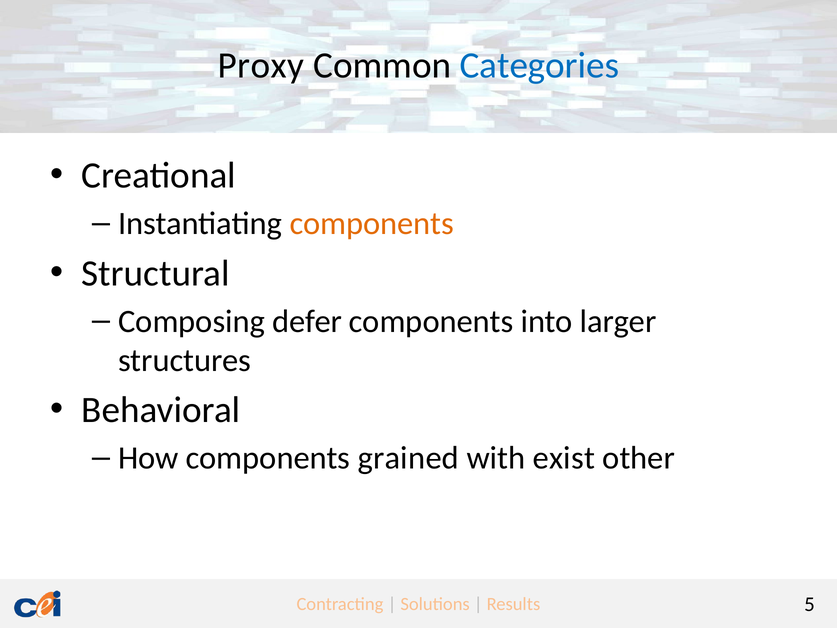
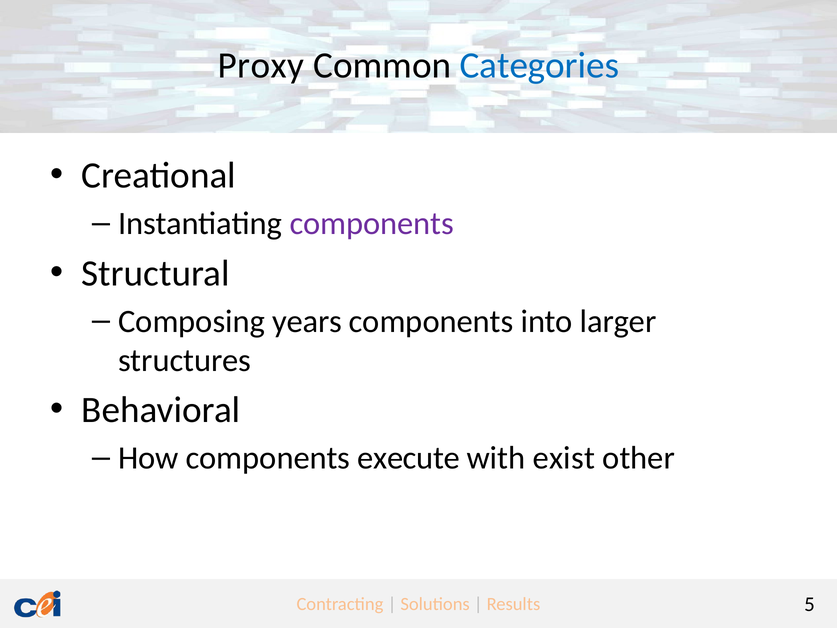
components at (372, 224) colour: orange -> purple
defer: defer -> years
grained: grained -> execute
